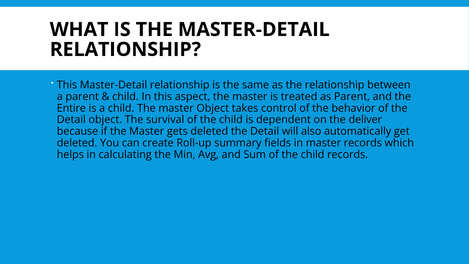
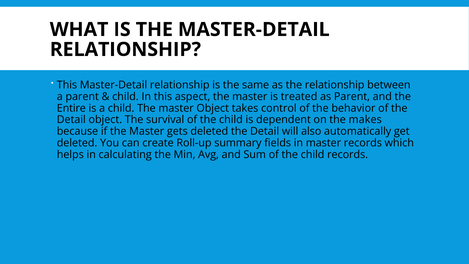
deliver: deliver -> makes
